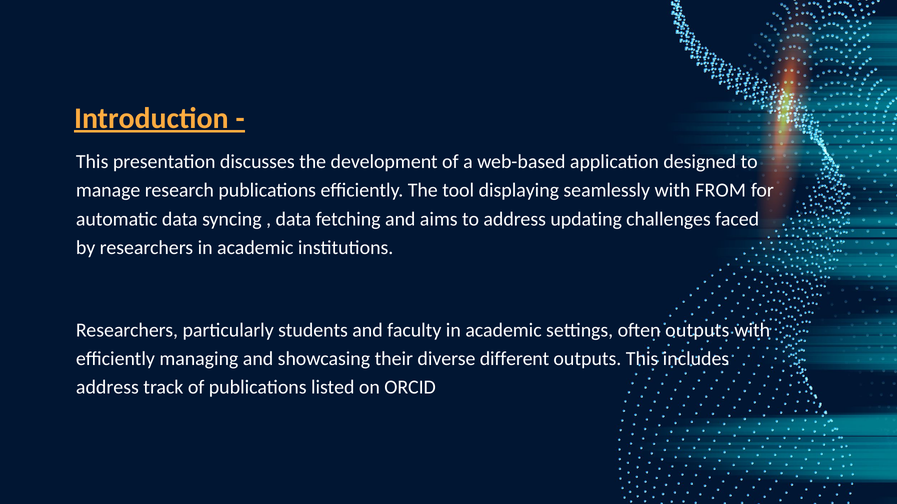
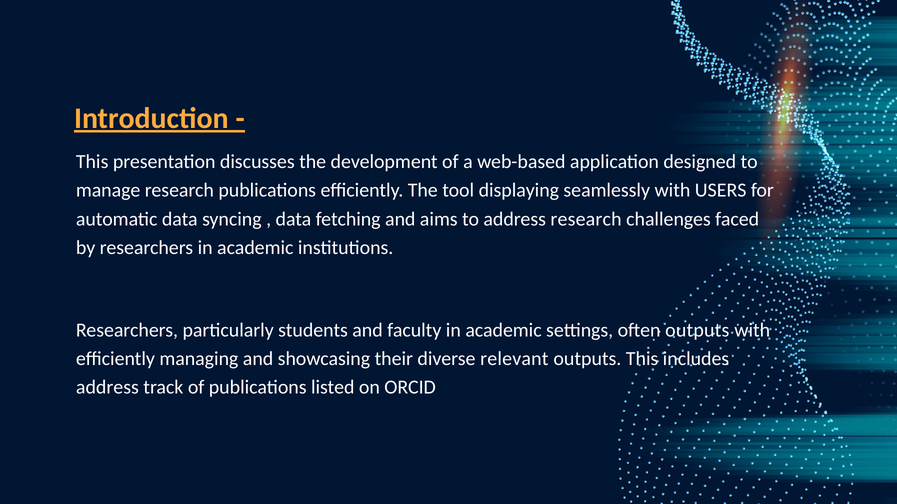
FROM: FROM -> USERS
address updating: updating -> research
different: different -> relevant
